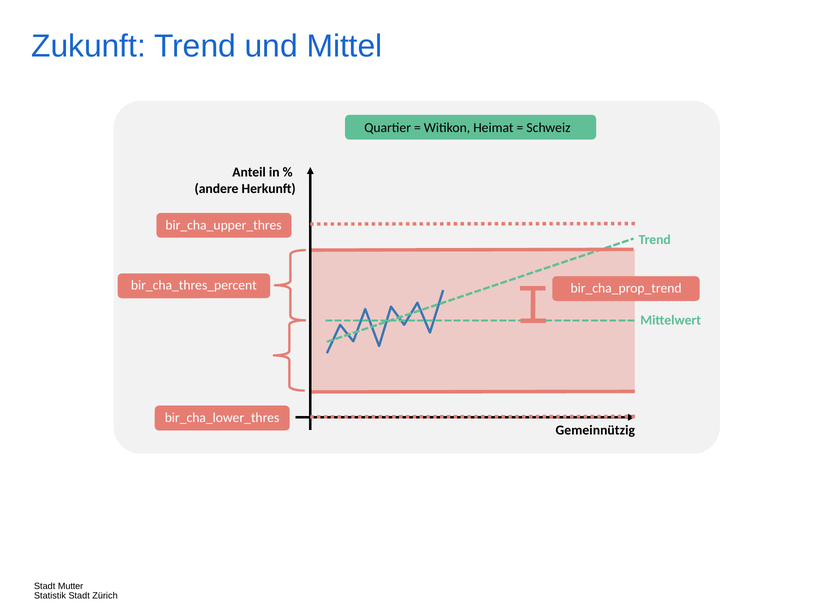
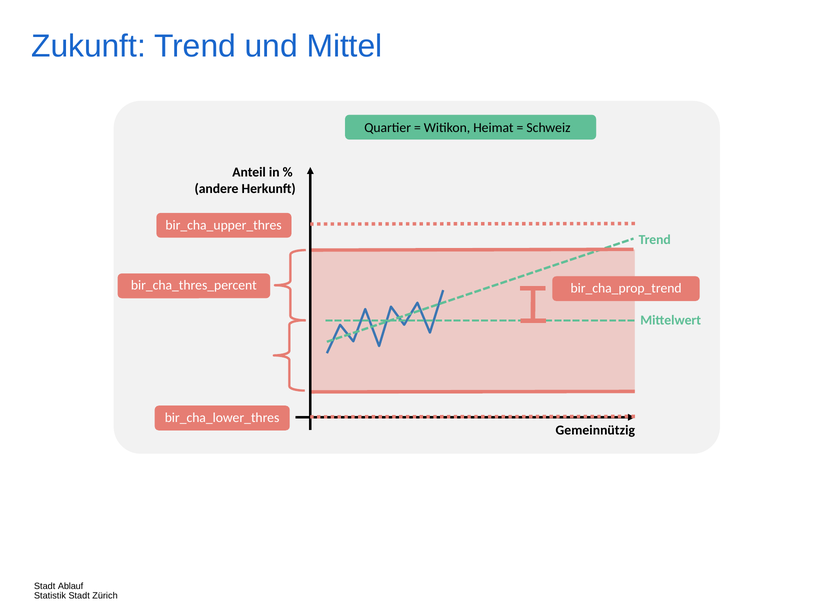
Mutter: Mutter -> Ablauf
